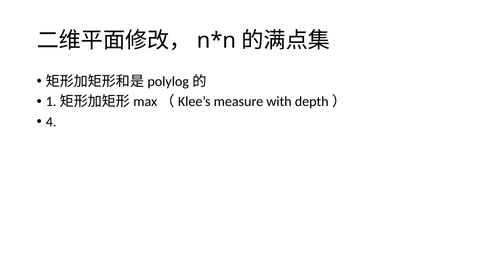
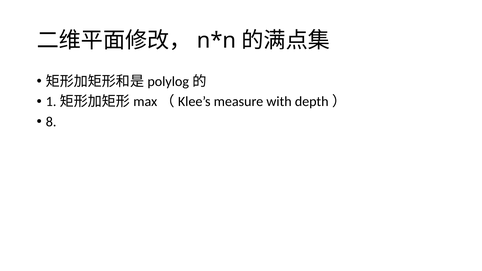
4: 4 -> 8
